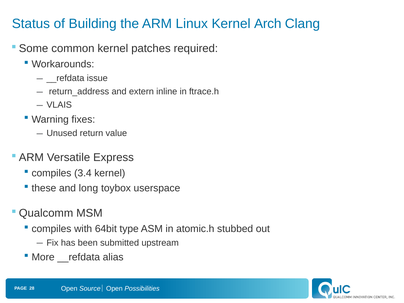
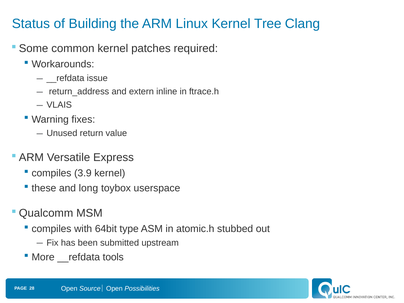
Arch: Arch -> Tree
3.4: 3.4 -> 3.9
alias: alias -> tools
